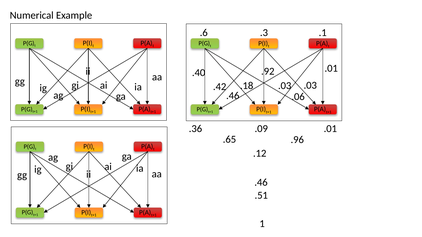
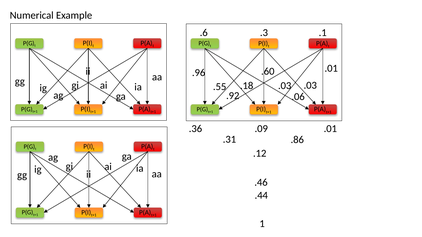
.92: .92 -> .60
.40: .40 -> .96
.42: .42 -> .55
.46 at (233, 96): .46 -> .92
.65: .65 -> .31
.96: .96 -> .86
.51: .51 -> .44
